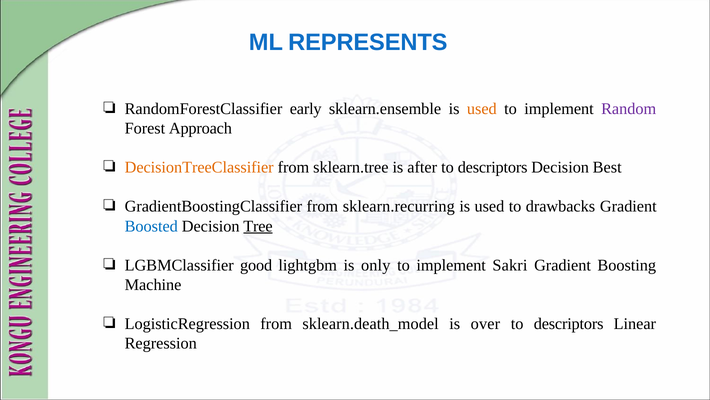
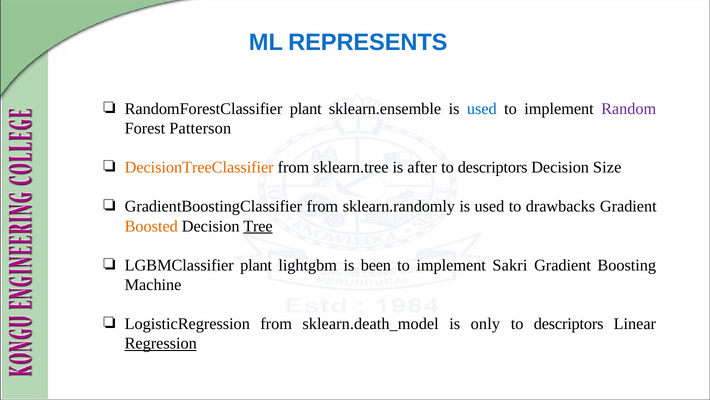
RandomForestClassifier early: early -> plant
used at (482, 109) colour: orange -> blue
Approach: Approach -> Patterson
Best: Best -> Size
sklearn.recurring: sklearn.recurring -> sklearn.randomly
Boosted colour: blue -> orange
LGBMClassifier good: good -> plant
only: only -> been
over: over -> only
Regression underline: none -> present
